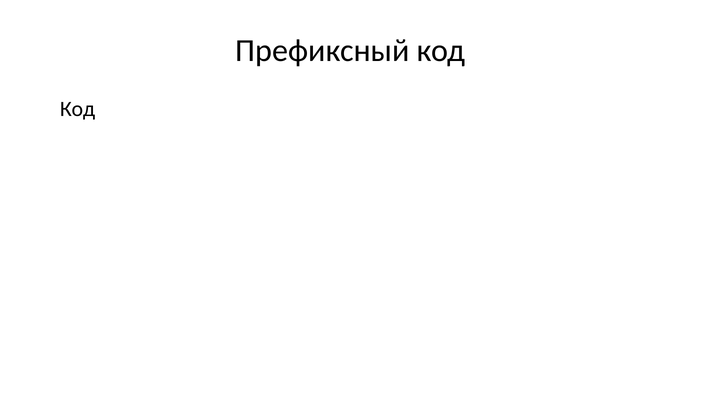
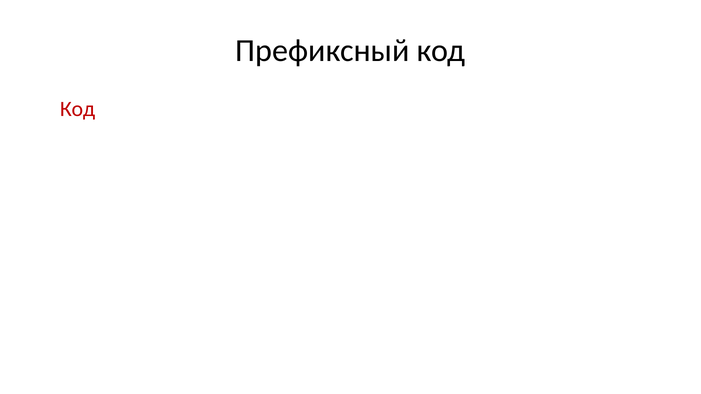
Код at (78, 109) colour: black -> red
